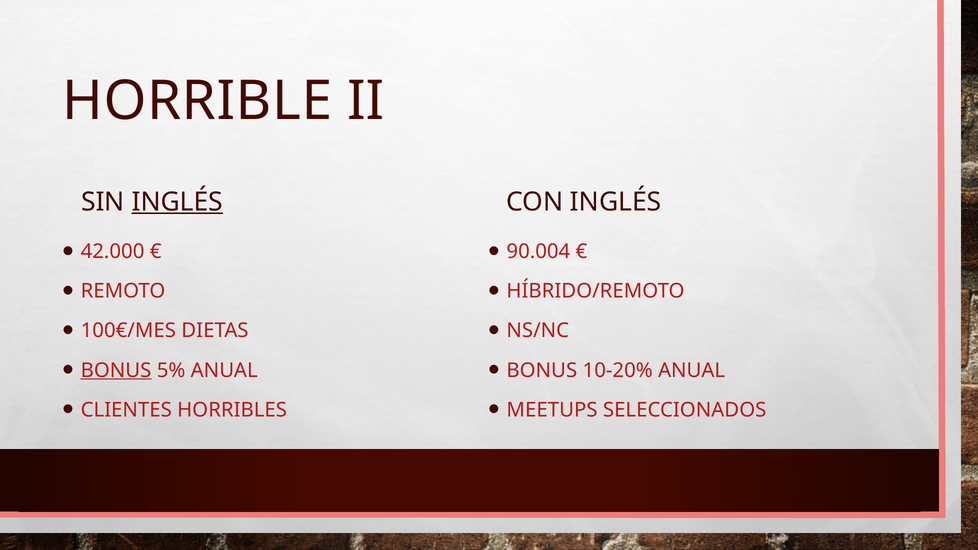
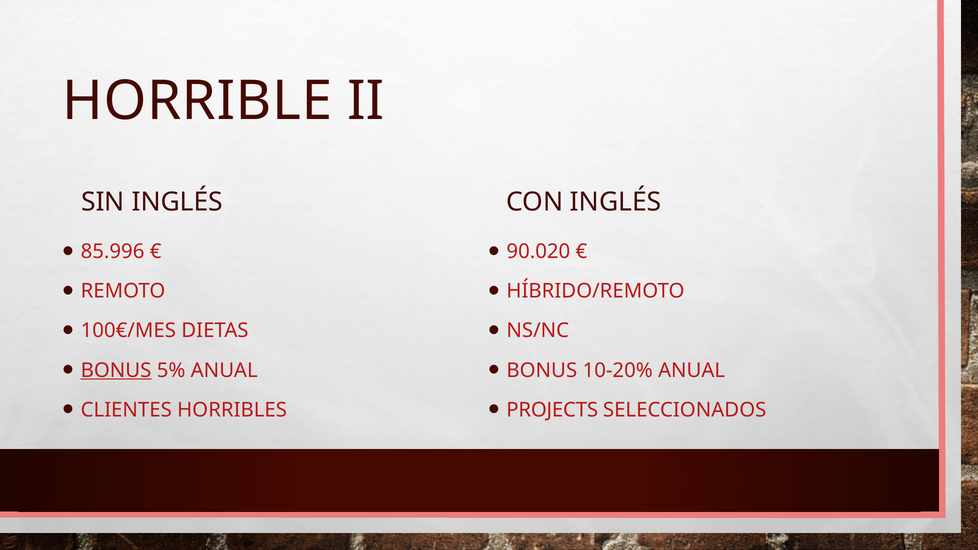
INGLÉS at (177, 202) underline: present -> none
42.000: 42.000 -> 85.996
90.004: 90.004 -> 90.020
MEETUPS: MEETUPS -> PROJECTS
